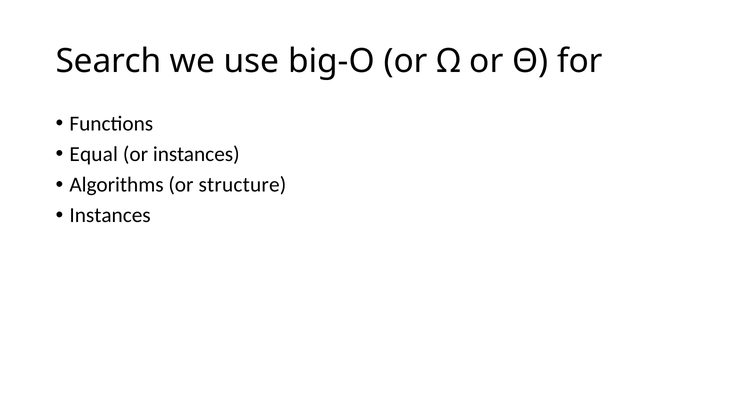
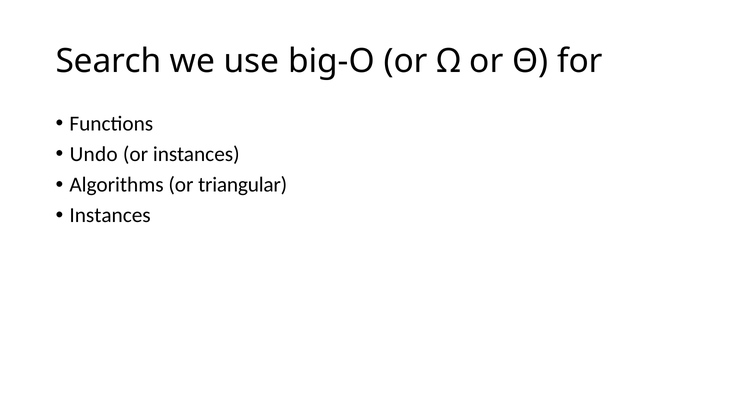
Equal: Equal -> Undo
structure: structure -> triangular
